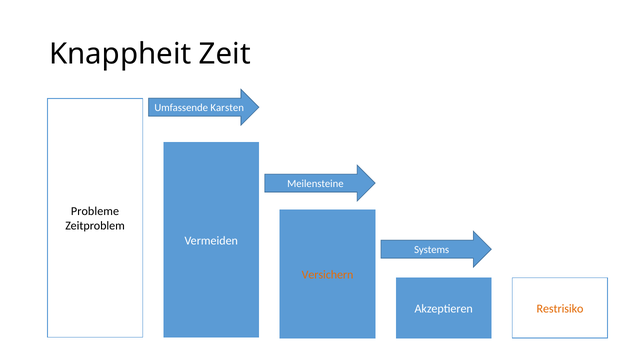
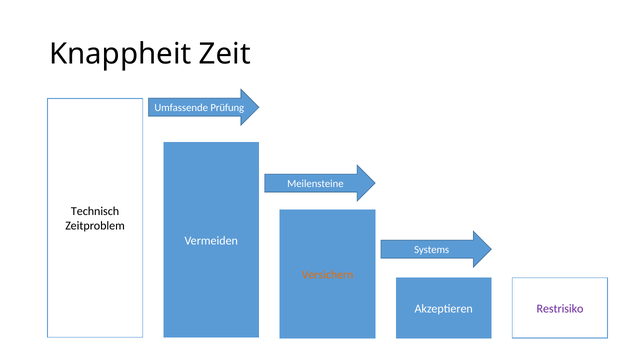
Karsten: Karsten -> Prüfung
Probleme: Probleme -> Technisch
Restrisiko colour: orange -> purple
